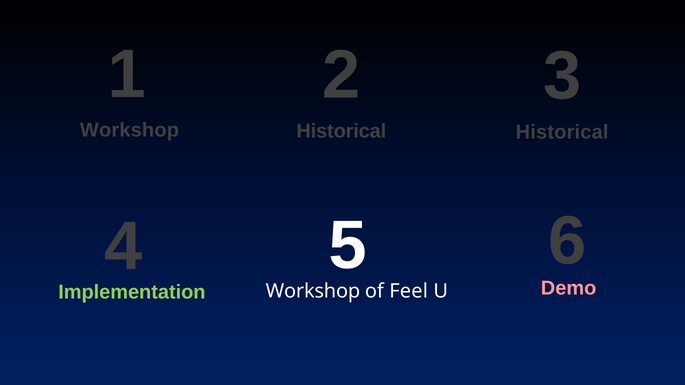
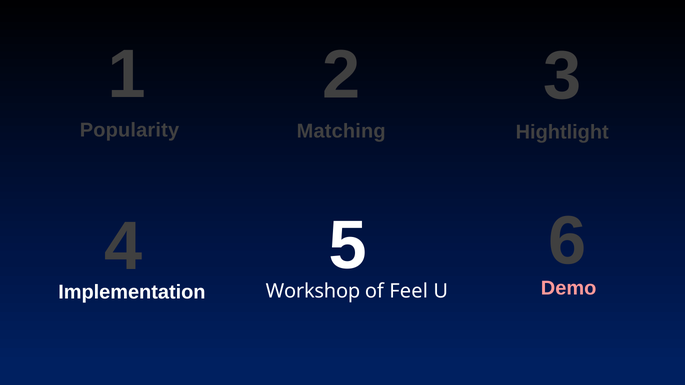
Workshop at (129, 130): Workshop -> Popularity
Historical at (341, 131): Historical -> Matching
Historical at (562, 132): Historical -> Hightlight
Implementation colour: light green -> white
